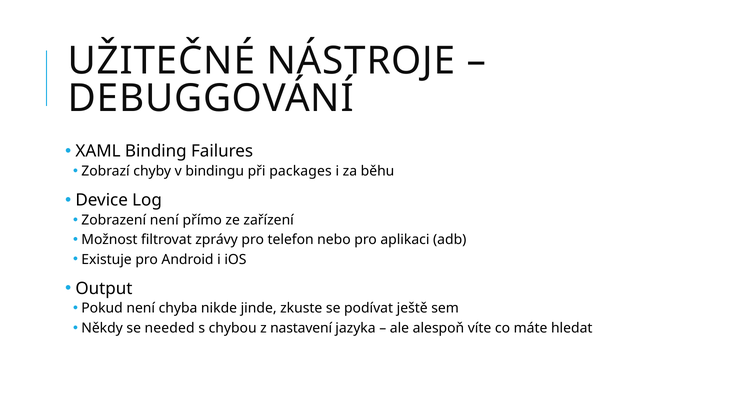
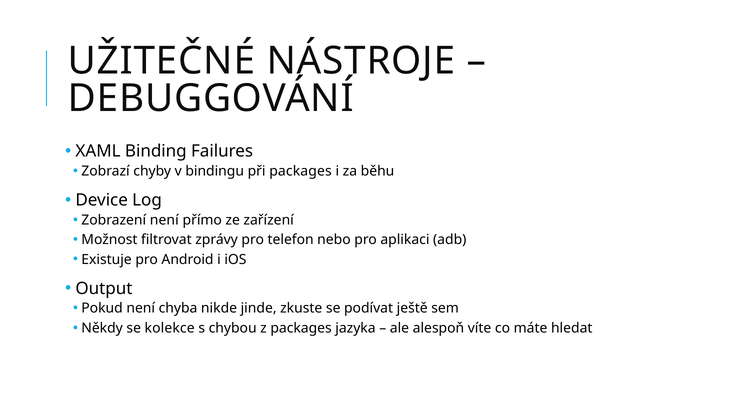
needed: needed -> kolekce
z nastavení: nastavení -> packages
